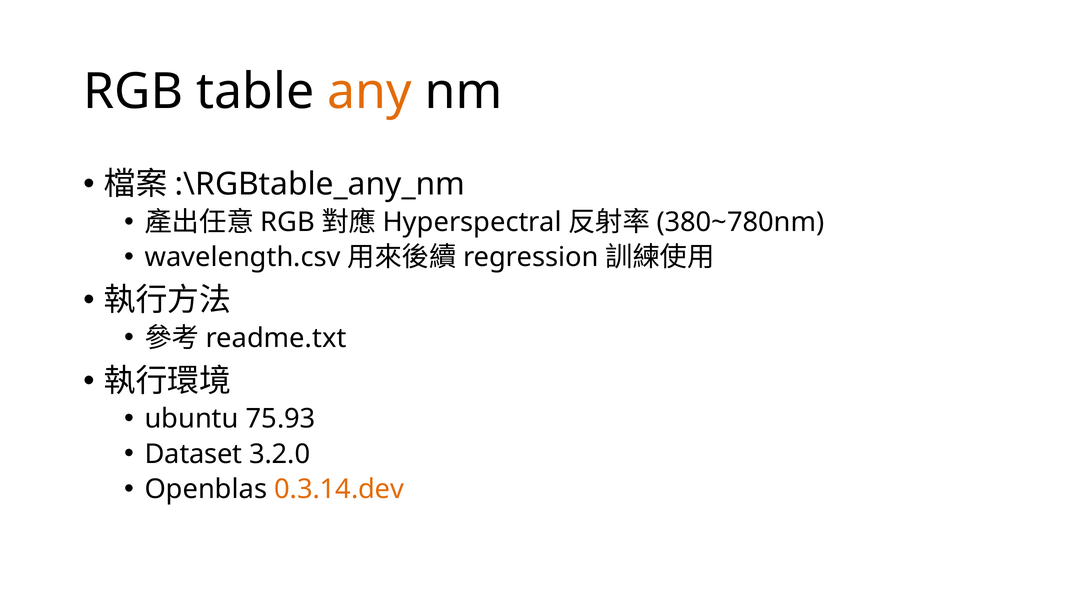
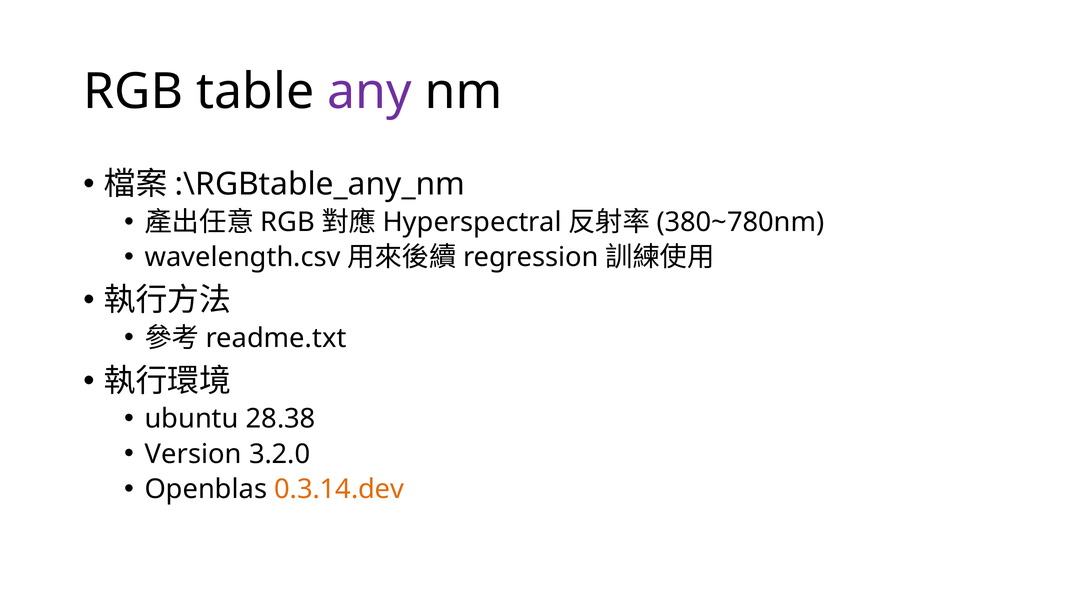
any colour: orange -> purple
75.93: 75.93 -> 28.38
Dataset: Dataset -> Version
